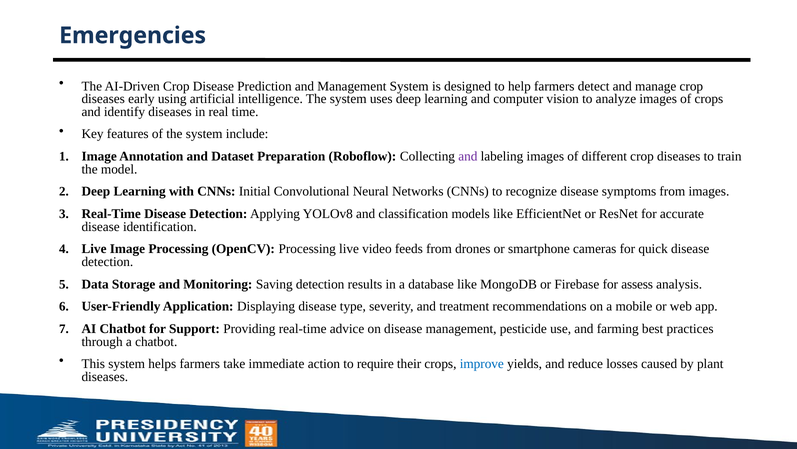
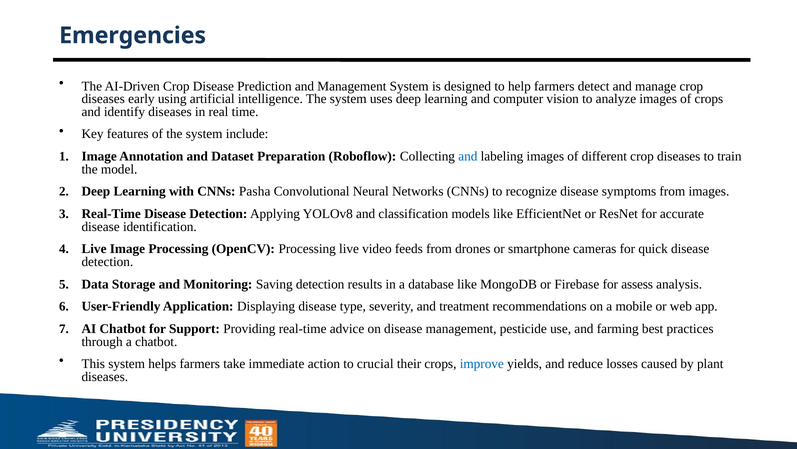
and at (468, 156) colour: purple -> blue
Initial: Initial -> Pasha
require: require -> crucial
